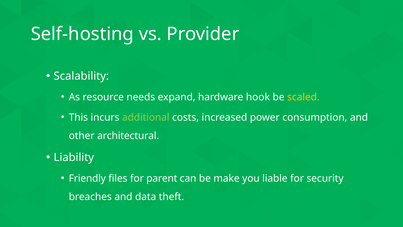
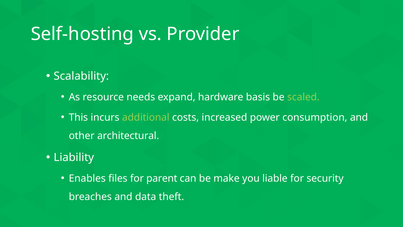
hook: hook -> basis
scaled colour: yellow -> light green
Friendly: Friendly -> Enables
